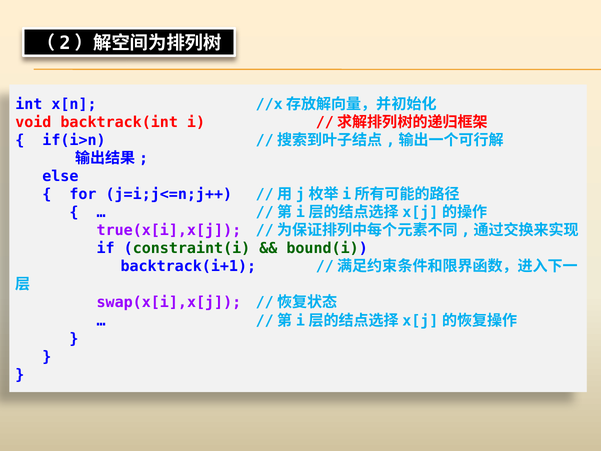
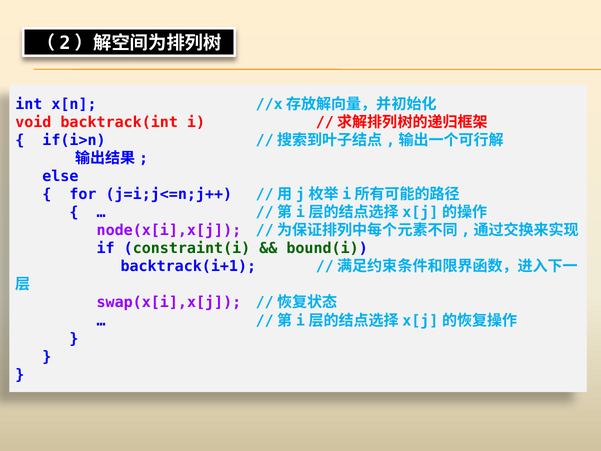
true(x[i],x[j: true(x[i],x[j -> node(x[i],x[j
